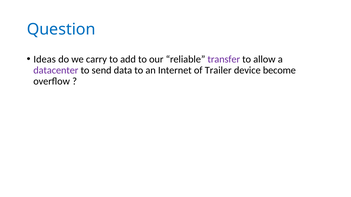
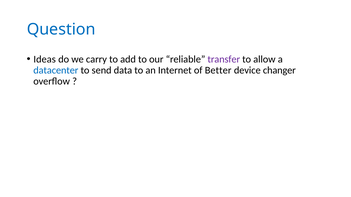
datacenter colour: purple -> blue
Trailer: Trailer -> Better
become: become -> changer
